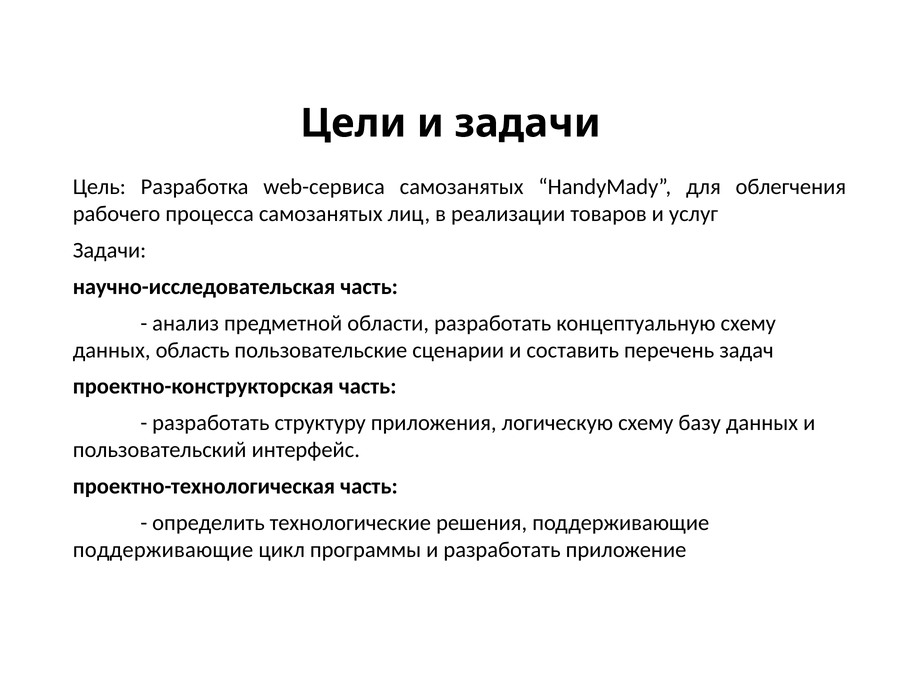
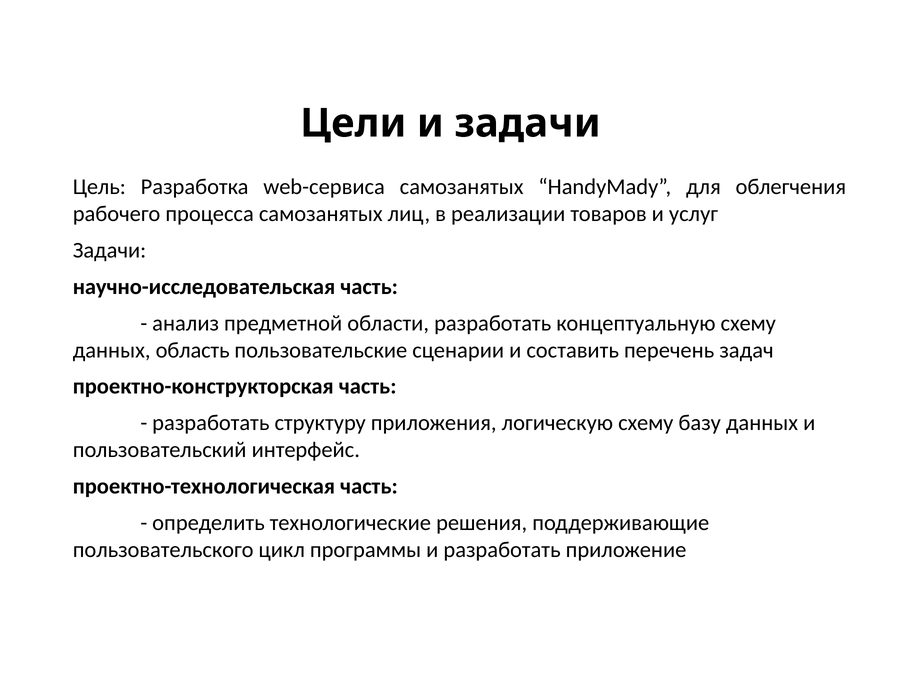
поддерживающие at (163, 550): поддерживающие -> пользовательского
